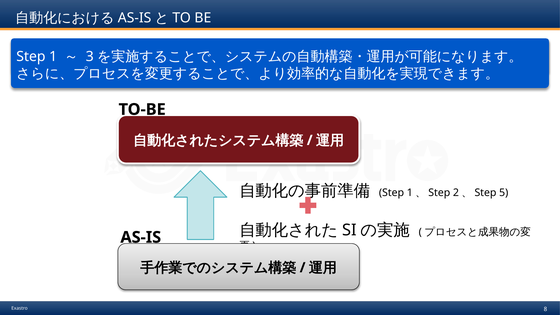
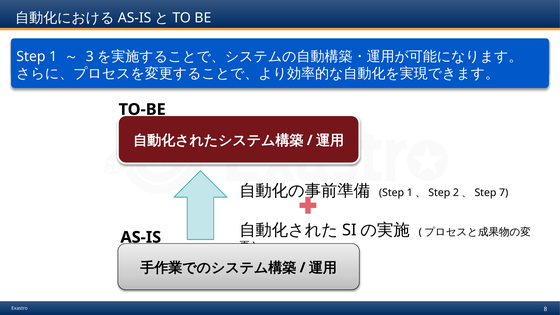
5: 5 -> 7
